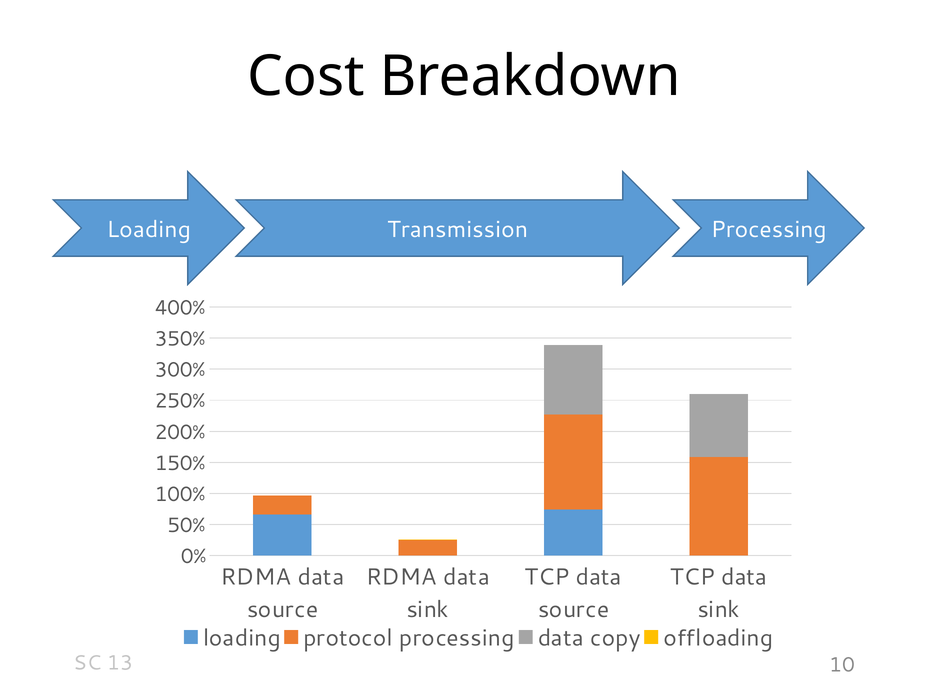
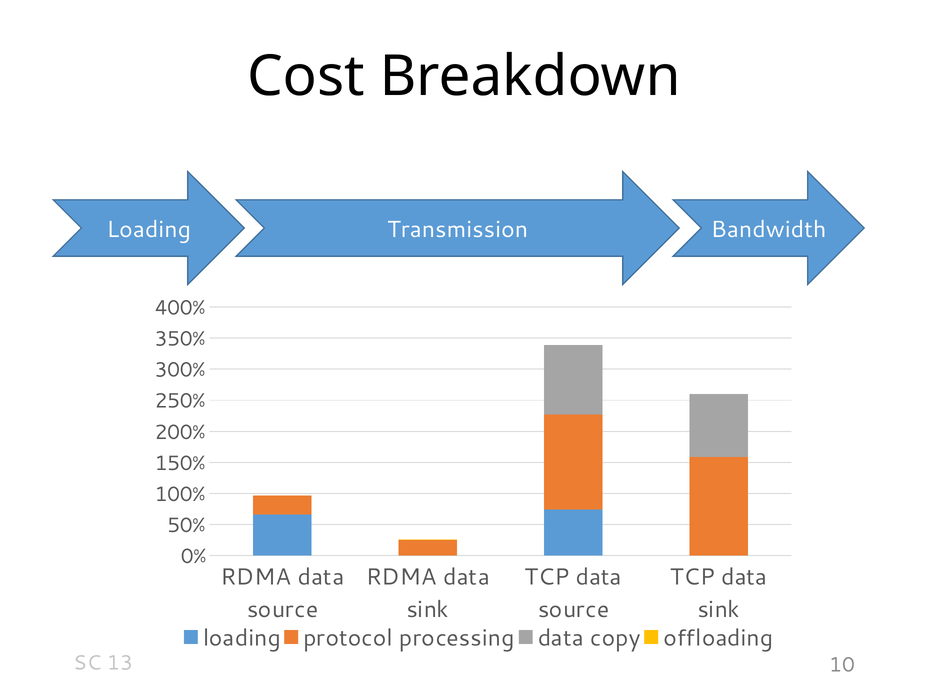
Transmission Processing: Processing -> Bandwidth
